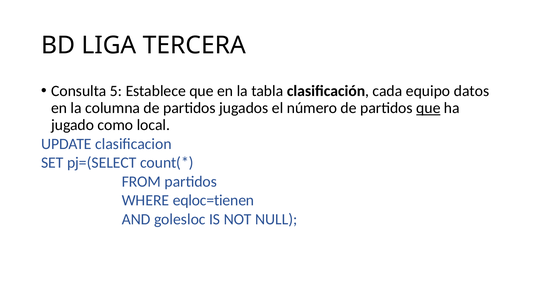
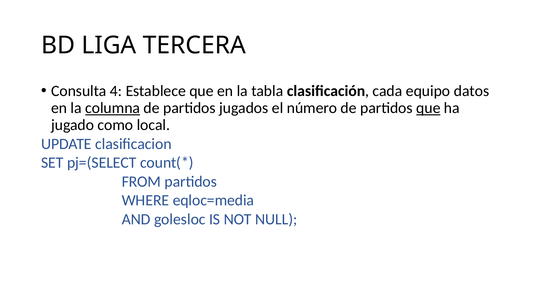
5: 5 -> 4
columna underline: none -> present
eqloc=tienen: eqloc=tienen -> eqloc=media
